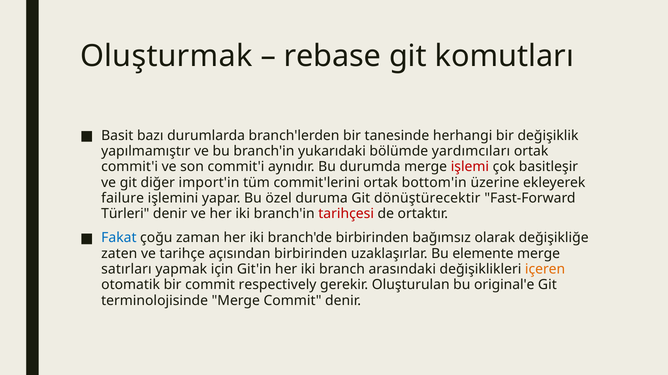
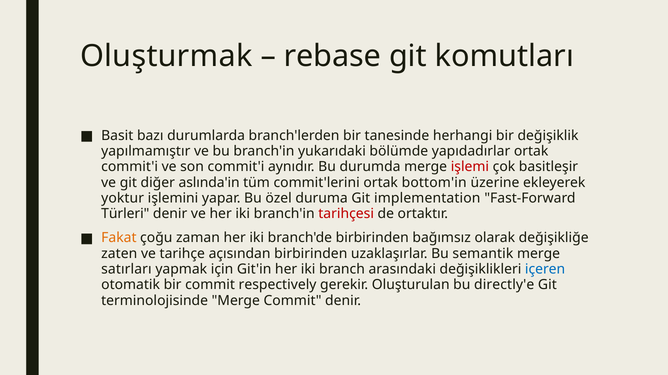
yardımcıları: yardımcıları -> yapıdadırlar
import'in: import'in -> aslında'in
failure: failure -> yoktur
dönüştürecektir: dönüştürecektir -> implementation
Fakat colour: blue -> orange
elemente: elemente -> semantik
içeren colour: orange -> blue
original'e: original'e -> directly'e
